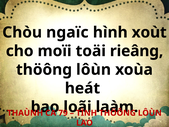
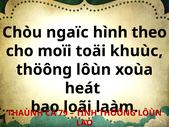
xoùt: xoùt -> theo
rieâng: rieâng -> khuùc
